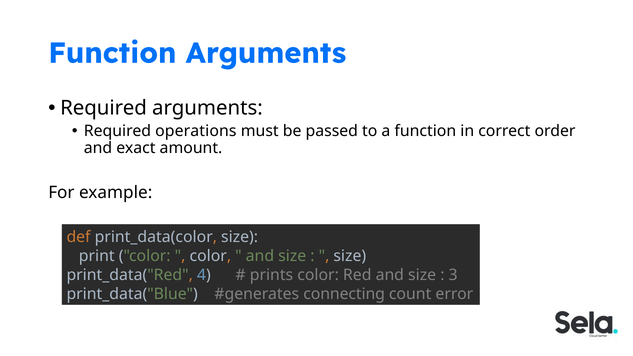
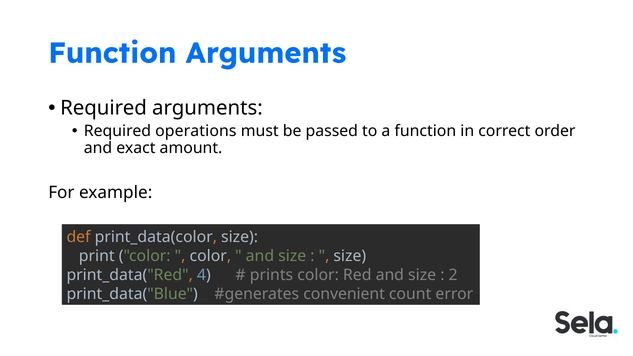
3: 3 -> 2
connecting: connecting -> convenient
